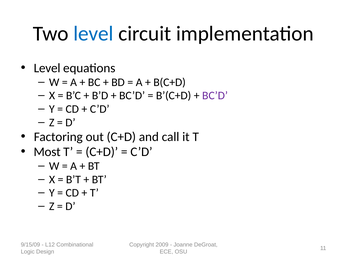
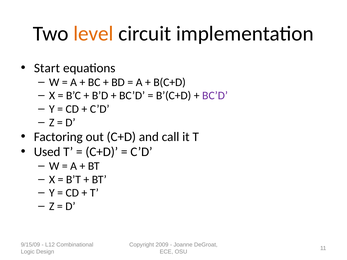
level at (93, 34) colour: blue -> orange
Level at (47, 68): Level -> Start
Most: Most -> Used
